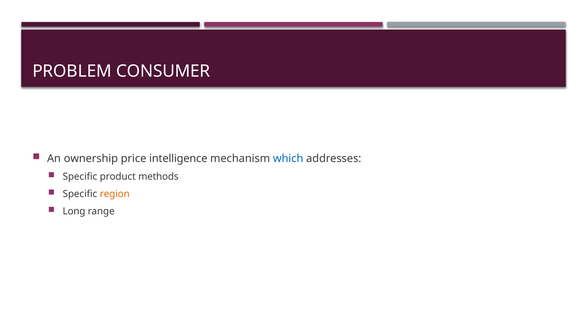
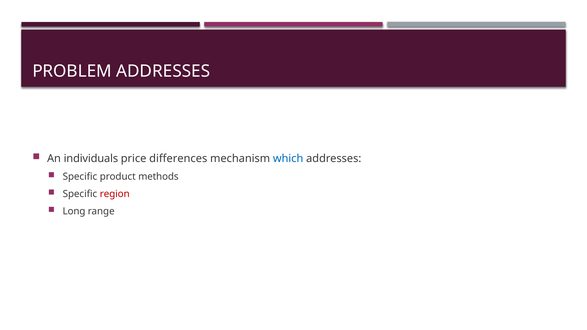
PROBLEM CONSUMER: CONSUMER -> ADDRESSES
ownership: ownership -> individuals
intelligence: intelligence -> differences
region colour: orange -> red
